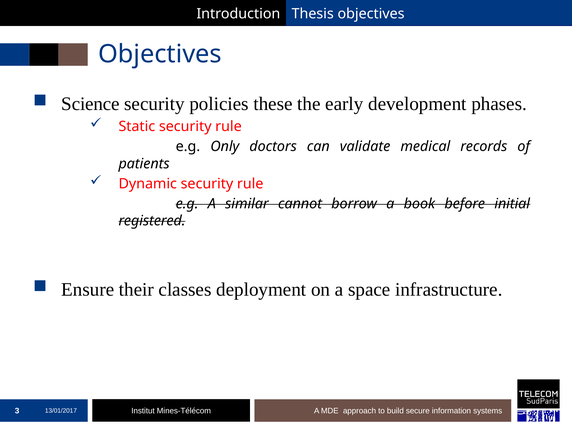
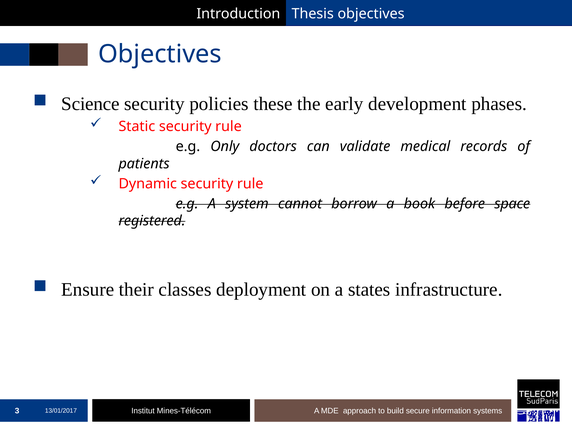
similar: similar -> system
initial: initial -> space
space: space -> states
